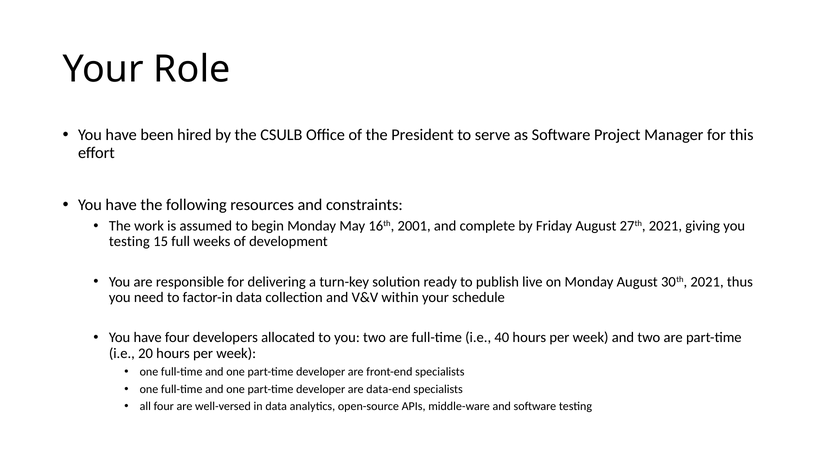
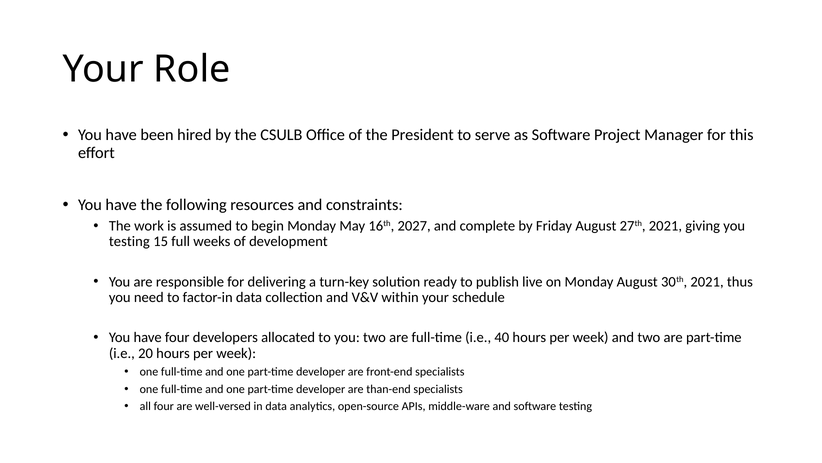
2001: 2001 -> 2027
data-end: data-end -> than-end
